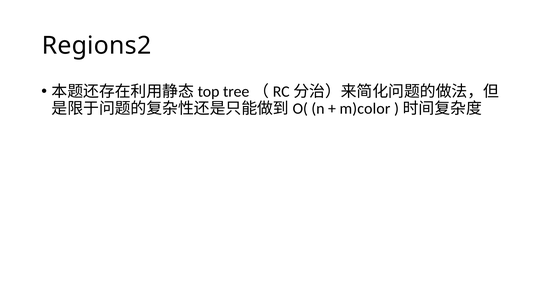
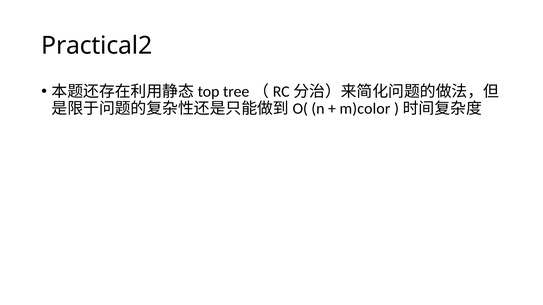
Regions2: Regions2 -> Practical2
